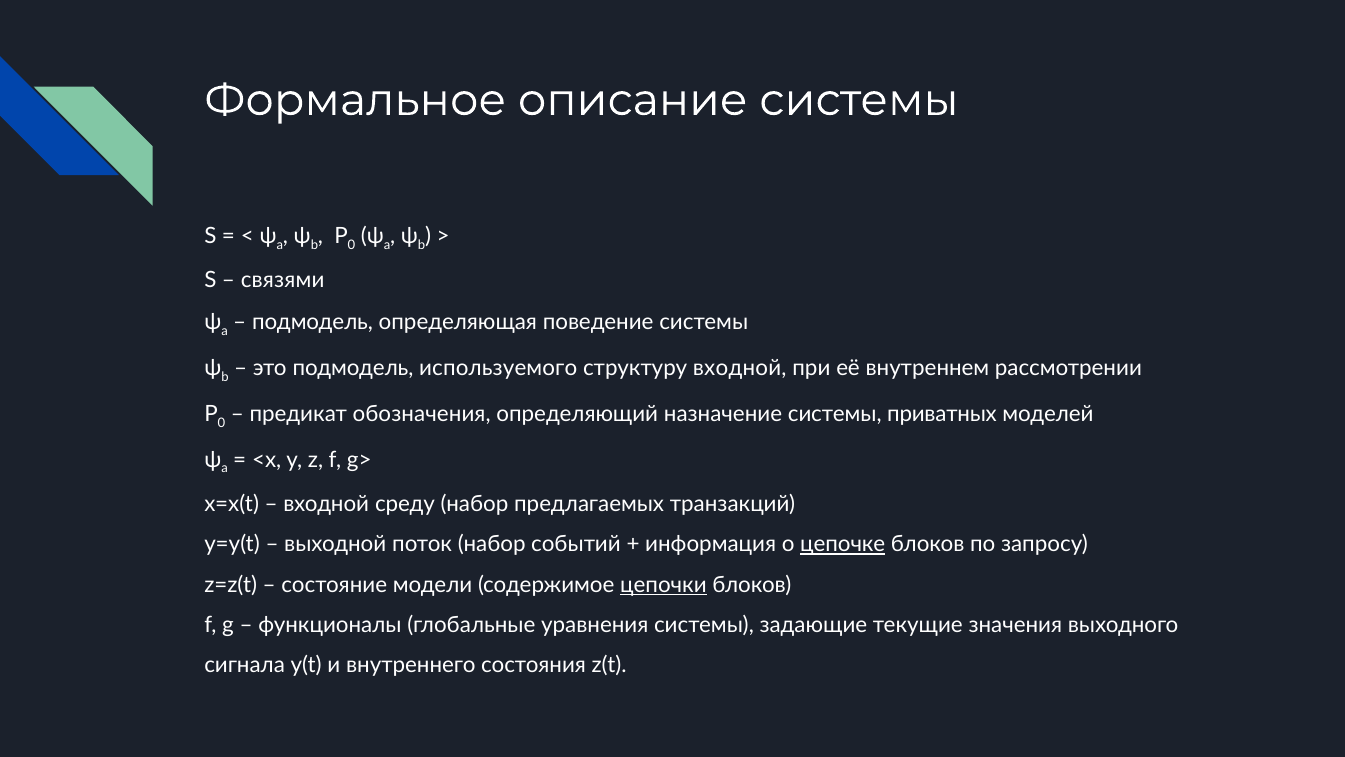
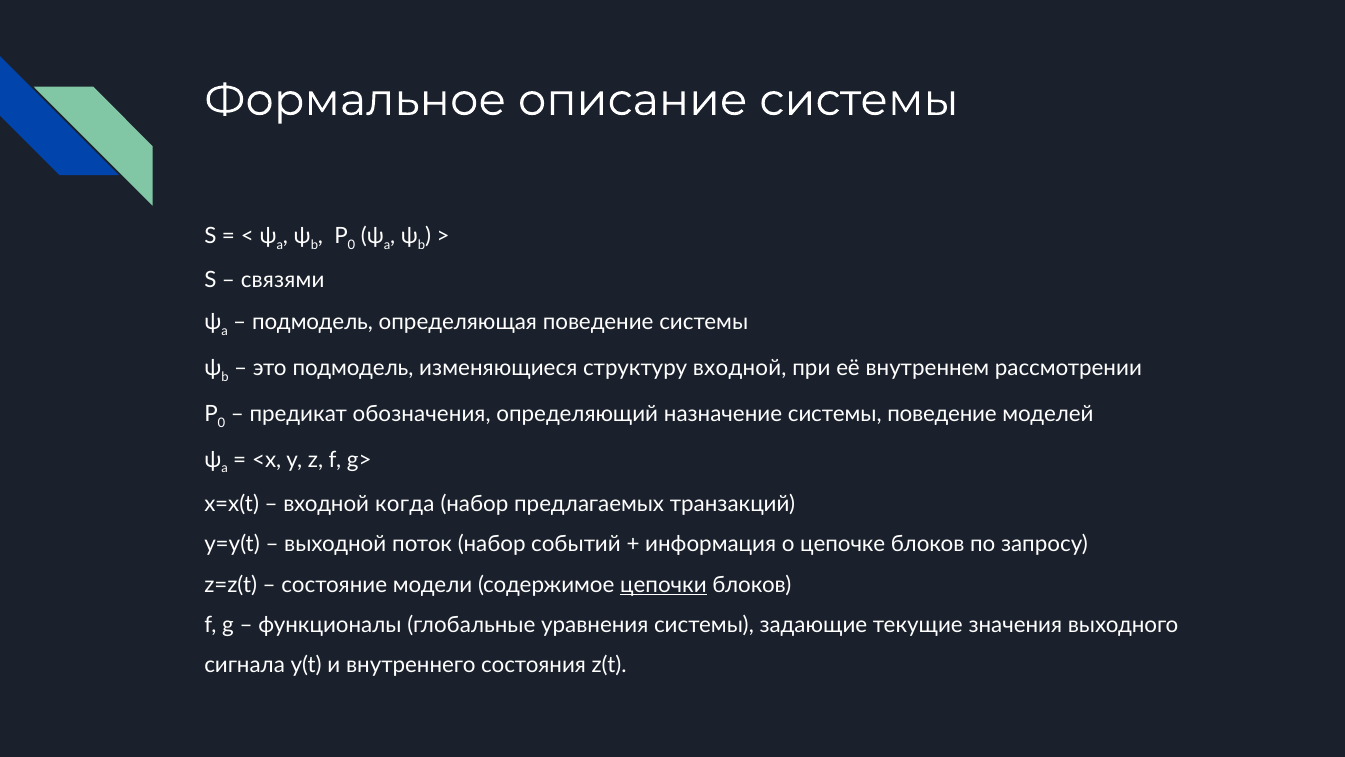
используемого: используемого -> изменяющиеся
системы приватных: приватных -> поведение
среду: среду -> когда
цепочке underline: present -> none
